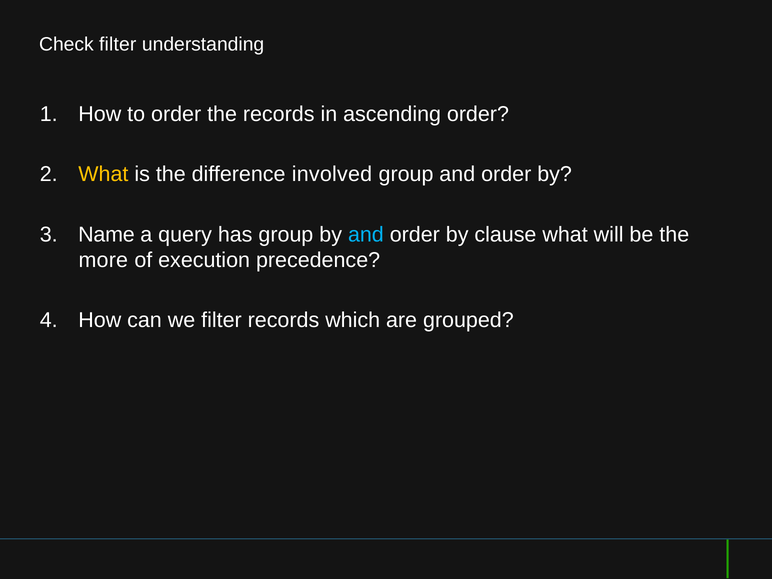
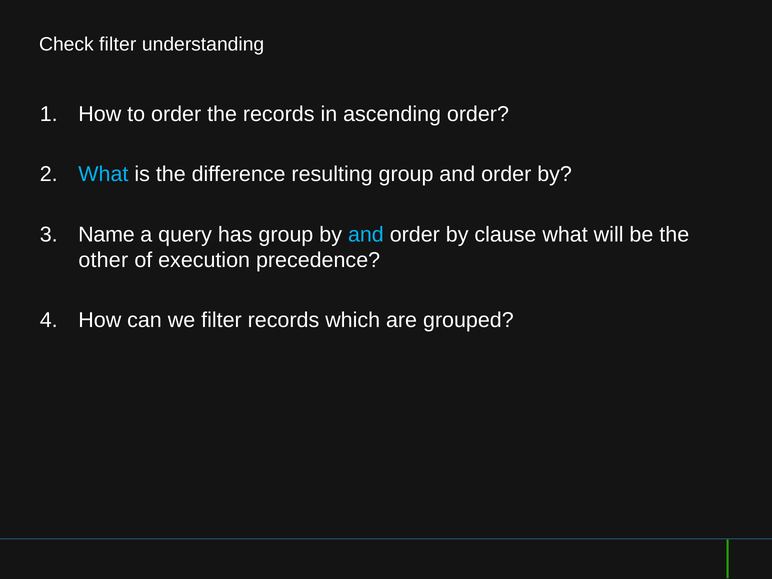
What at (103, 174) colour: yellow -> light blue
involved: involved -> resulting
more: more -> other
